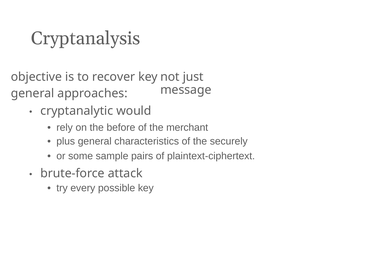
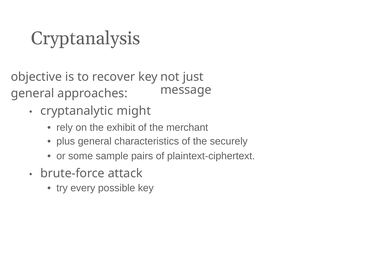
would: would -> might
before: before -> exhibit
